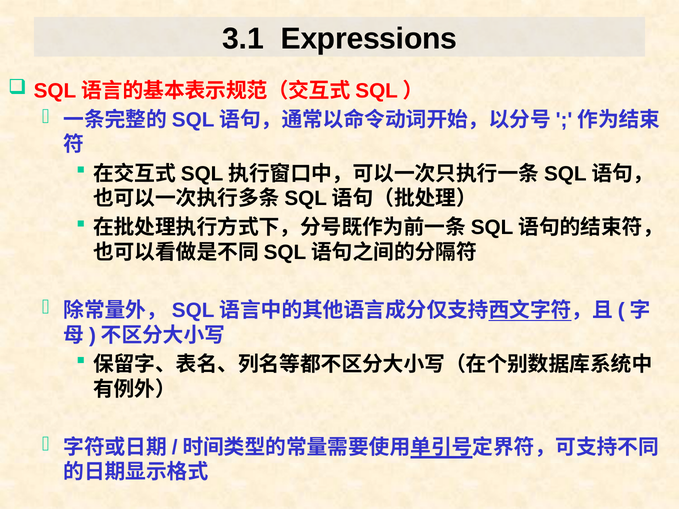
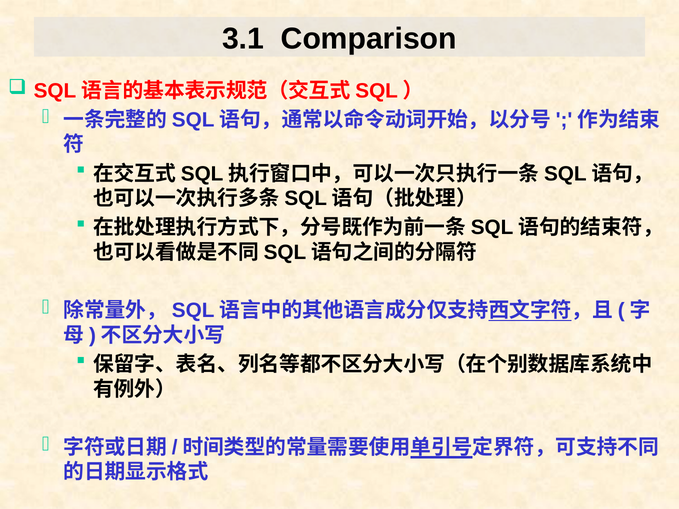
Expressions: Expressions -> Comparison
